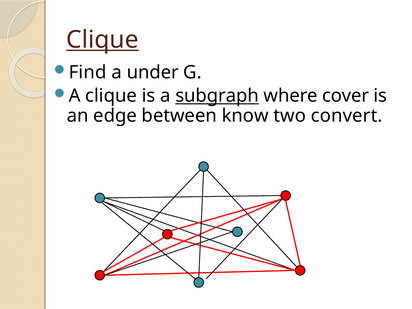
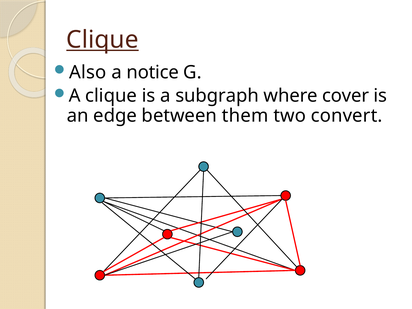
Find: Find -> Also
under: under -> notice
subgraph underline: present -> none
know: know -> them
